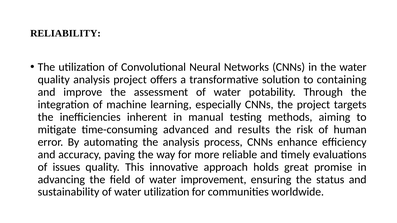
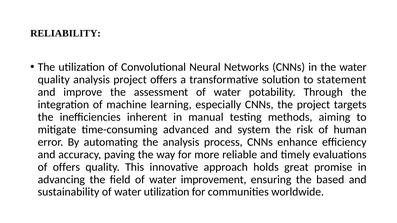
containing: containing -> statement
results: results -> system
of issues: issues -> offers
status: status -> based
